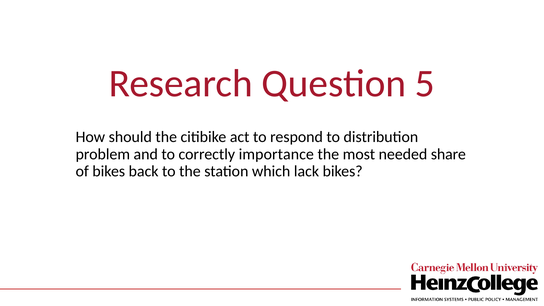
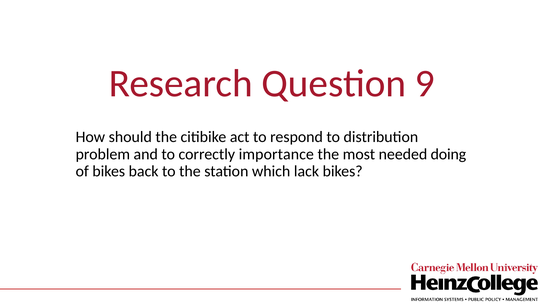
5: 5 -> 9
share: share -> doing
